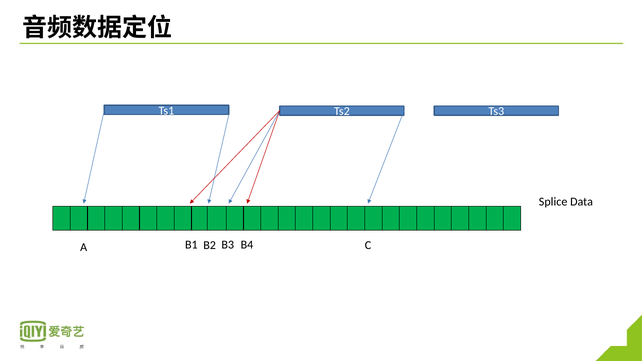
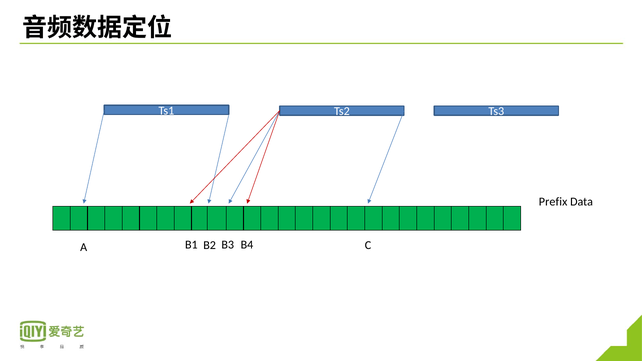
Splice: Splice -> Prefix
